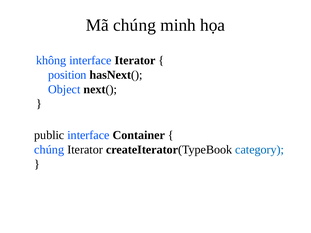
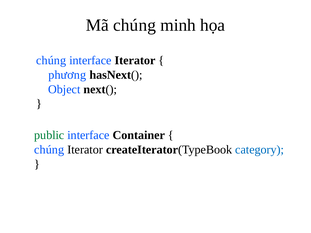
không at (51, 60): không -> chúng
position: position -> phương
public colour: black -> green
